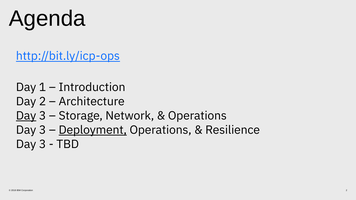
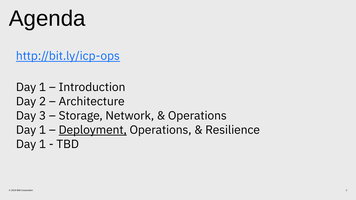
Day at (26, 116) underline: present -> none
3 at (43, 130): 3 -> 1
3 at (43, 144): 3 -> 1
